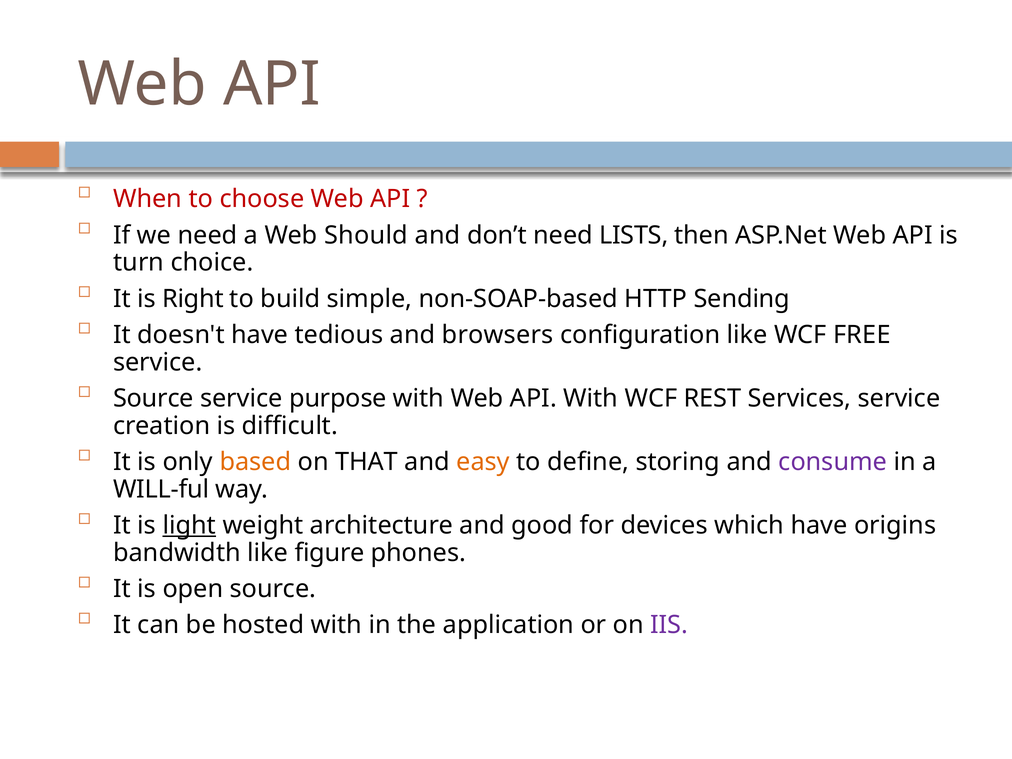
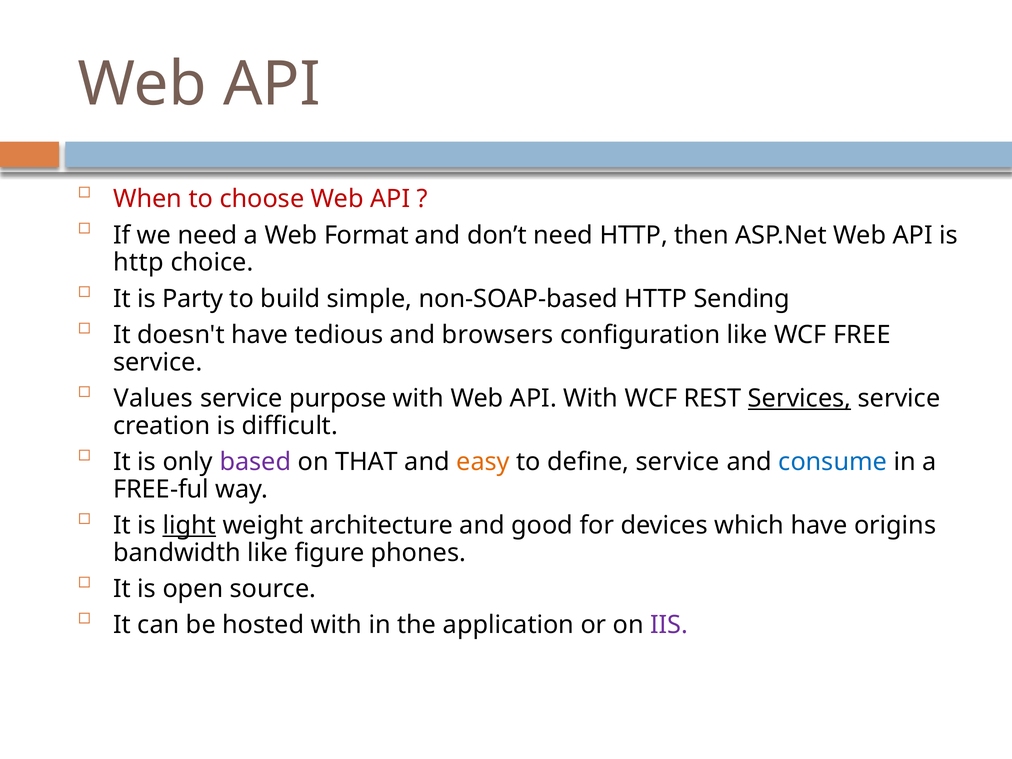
Should: Should -> Format
need LISTS: LISTS -> HTTP
turn at (139, 263): turn -> http
Right: Right -> Party
Source at (153, 398): Source -> Values
Services underline: none -> present
based colour: orange -> purple
define storing: storing -> service
consume colour: purple -> blue
WILL-ful: WILL-ful -> FREE-ful
